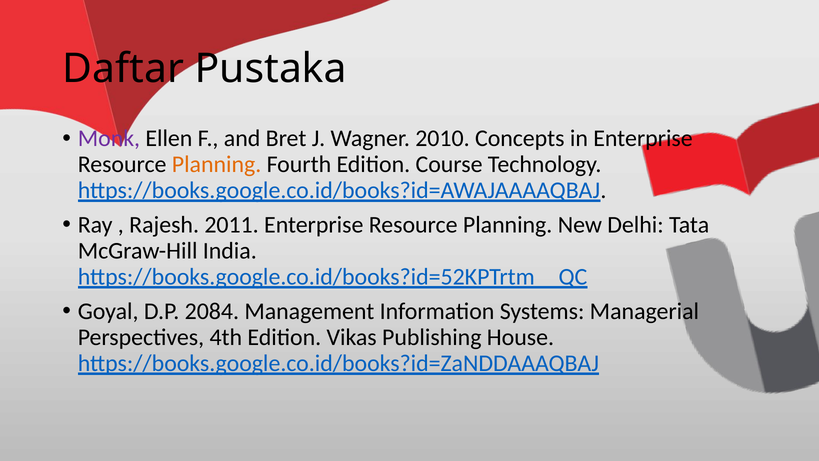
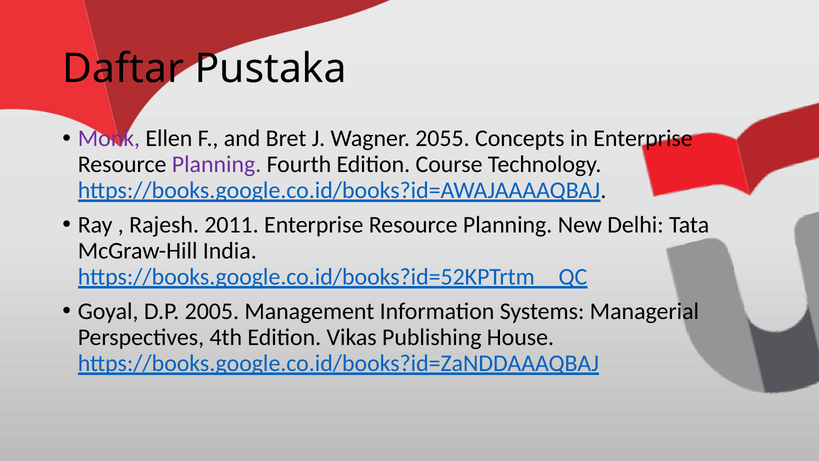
2010: 2010 -> 2055
Planning at (217, 164) colour: orange -> purple
2084: 2084 -> 2005
